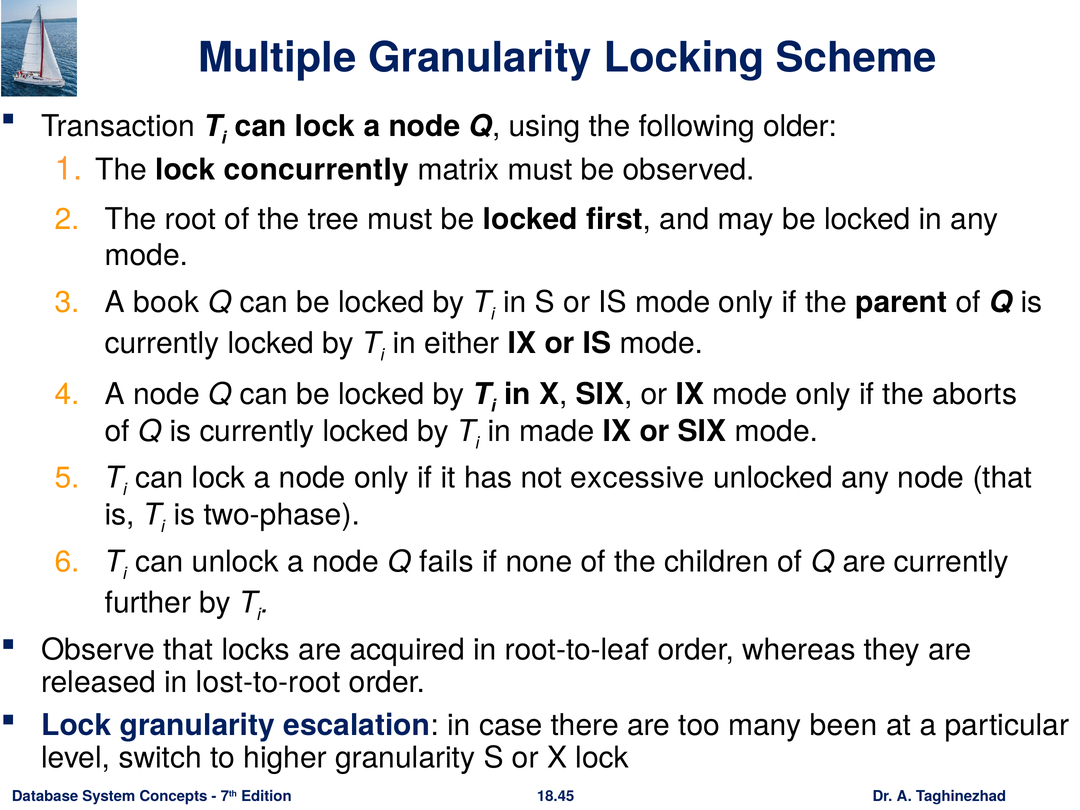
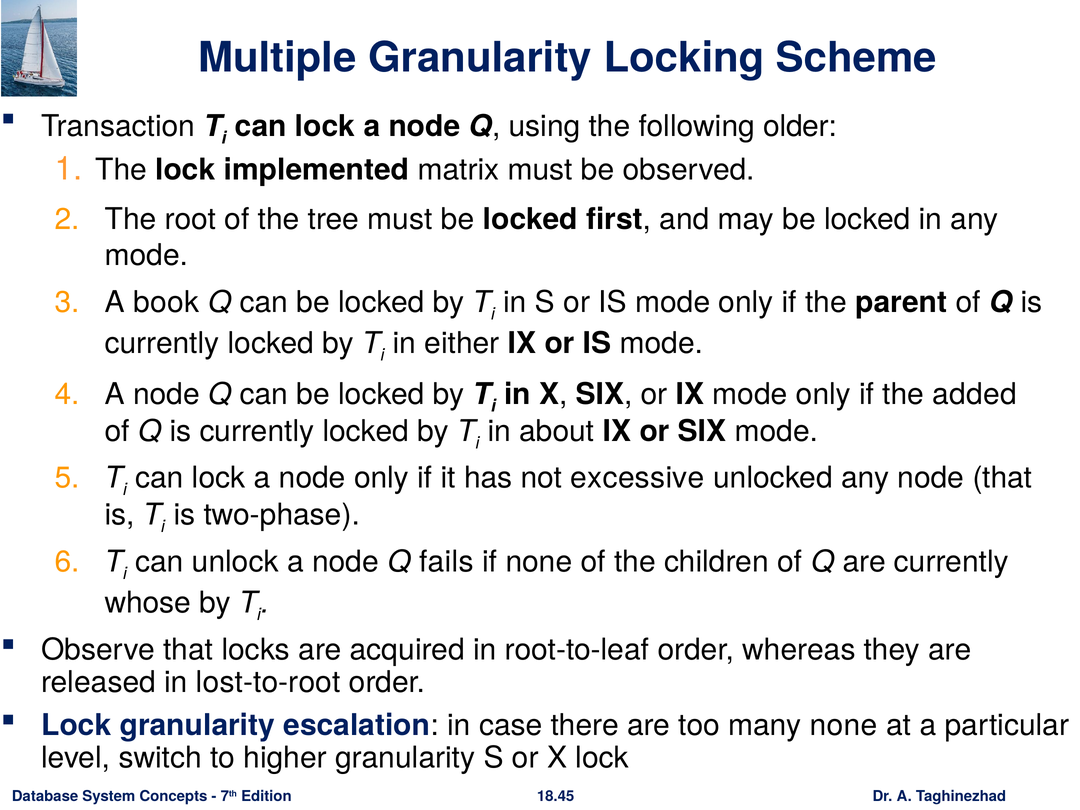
concurrently: concurrently -> implemented
aborts: aborts -> added
made: made -> about
further: further -> whose
many been: been -> none
